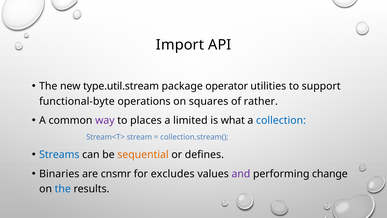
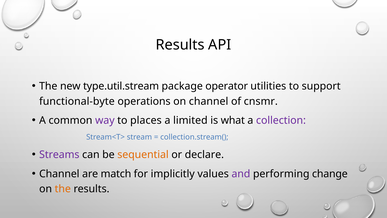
Import at (180, 45): Import -> Results
on squares: squares -> channel
rather: rather -> cnsmr
collection colour: blue -> purple
Streams colour: blue -> purple
defines: defines -> declare
Binaries at (59, 174): Binaries -> Channel
cnsmr: cnsmr -> match
excludes: excludes -> implicitly
the at (63, 189) colour: blue -> orange
